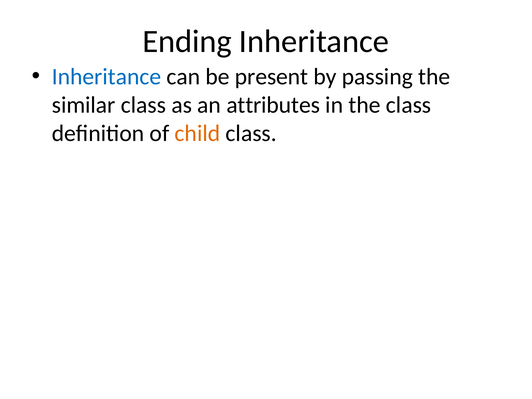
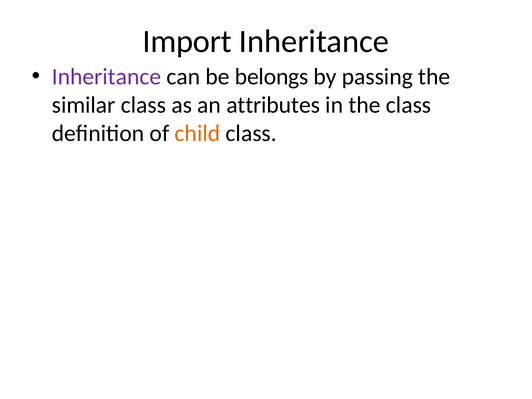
Ending: Ending -> Import
Inheritance at (107, 77) colour: blue -> purple
present: present -> belongs
